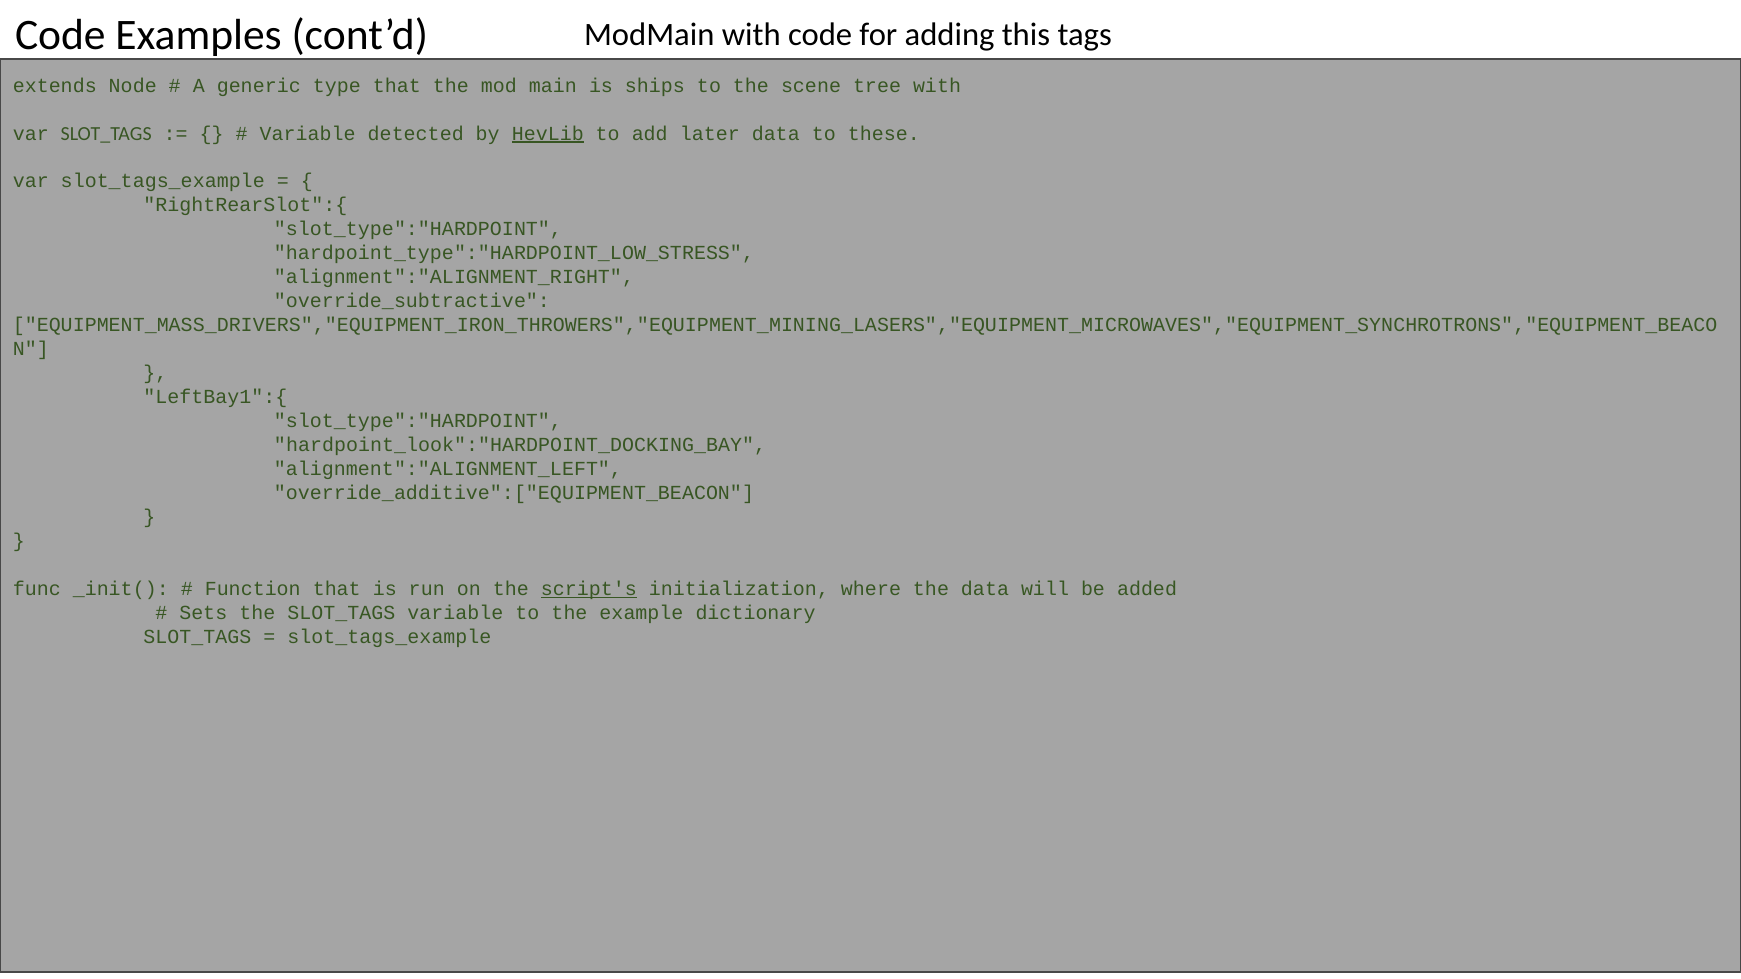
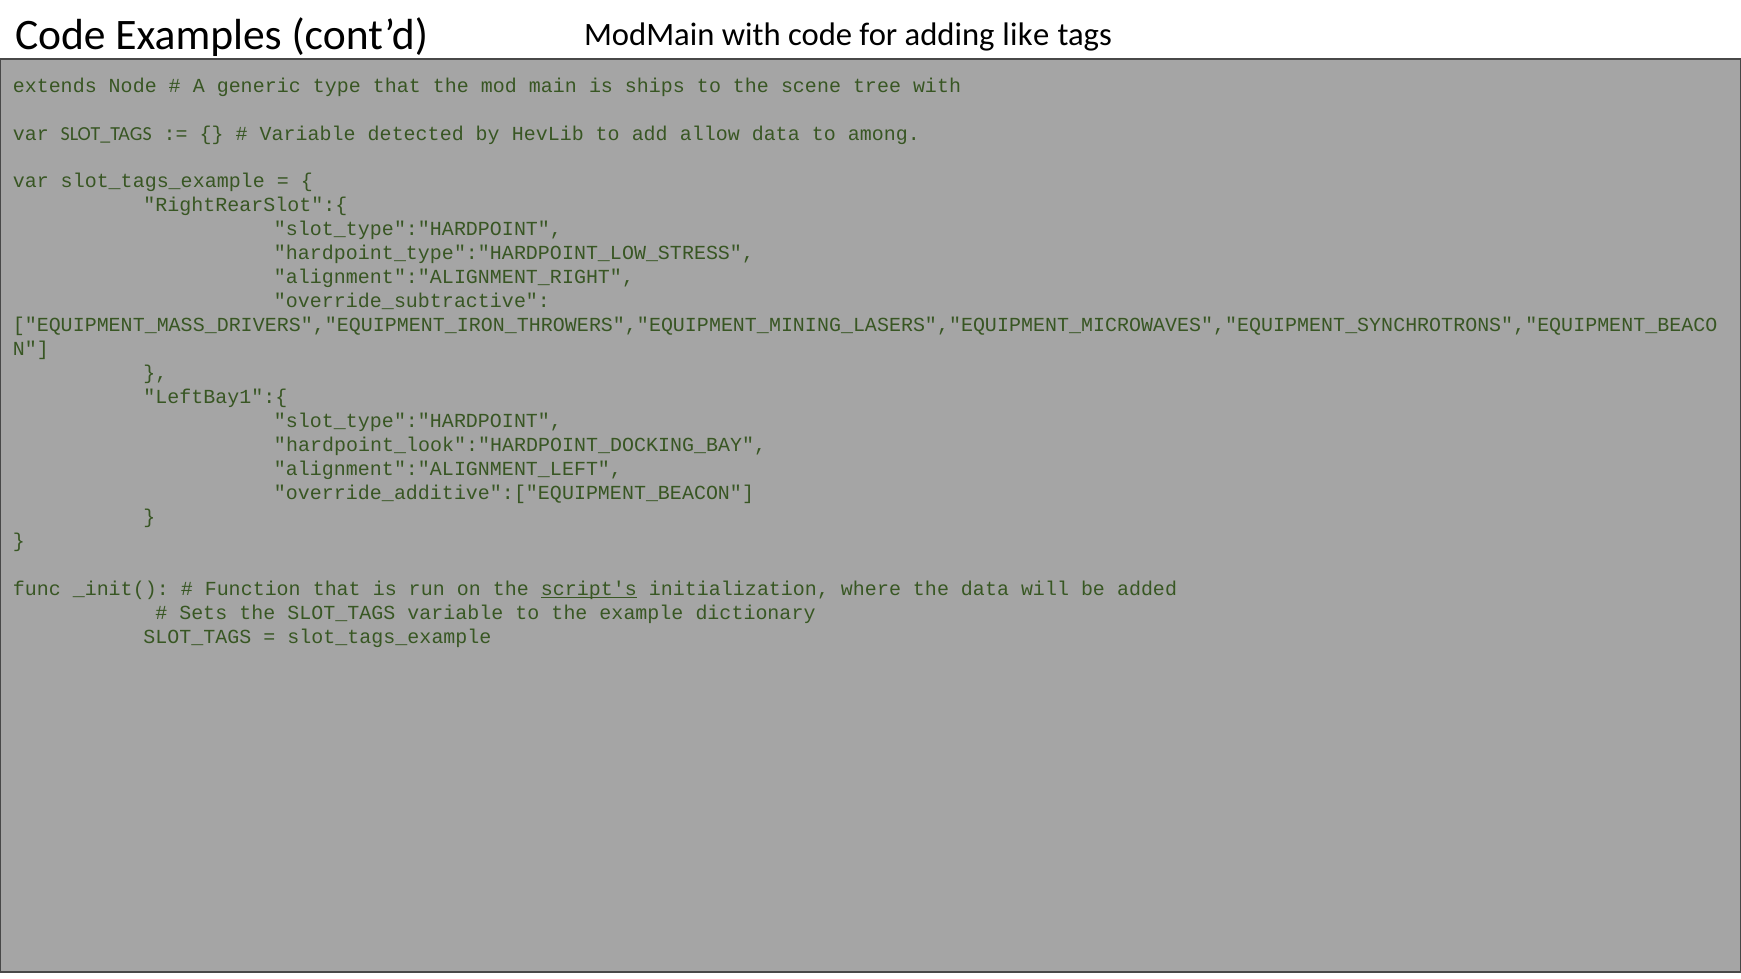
this: this -> like
HevLib underline: present -> none
later: later -> allow
these: these -> among
